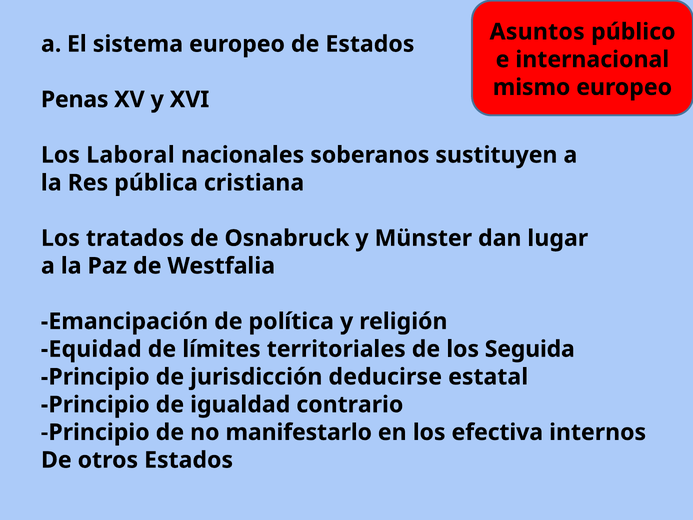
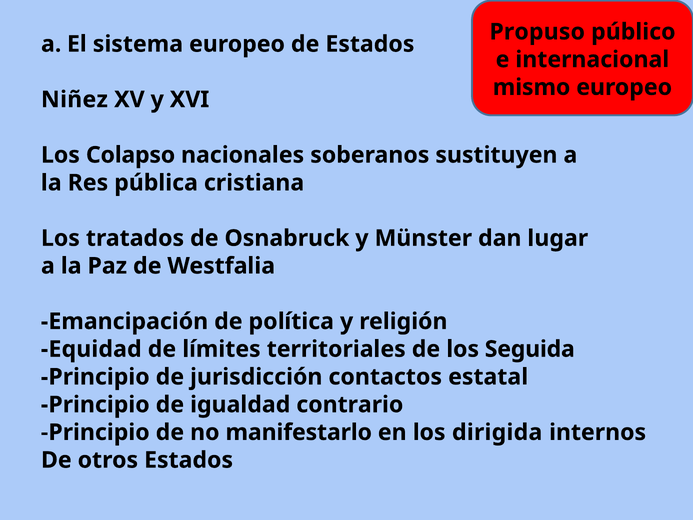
Asuntos: Asuntos -> Propuso
Penas: Penas -> Niñez
Laboral: Laboral -> Colapso
deducirse: deducirse -> contactos
efectiva: efectiva -> dirigida
